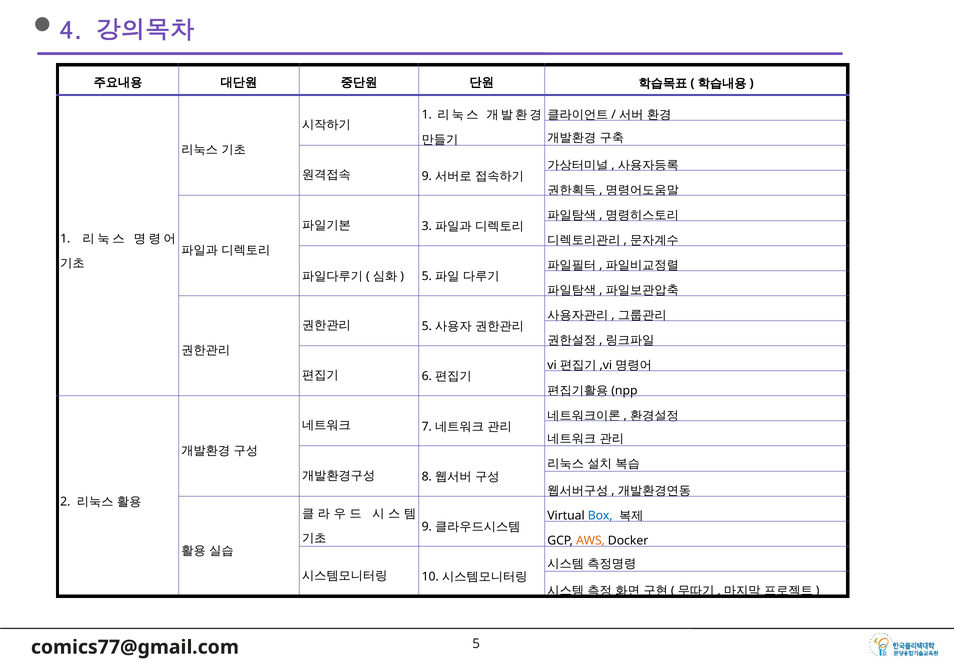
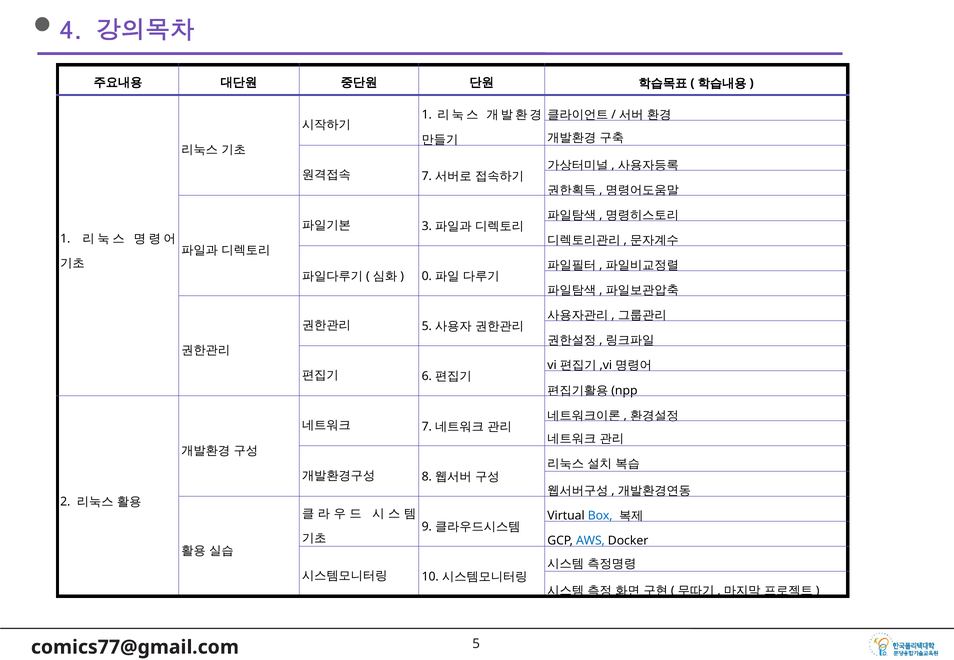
9 at (427, 176): 9 -> 7
5 at (427, 276): 5 -> 0
AWS colour: orange -> blue
